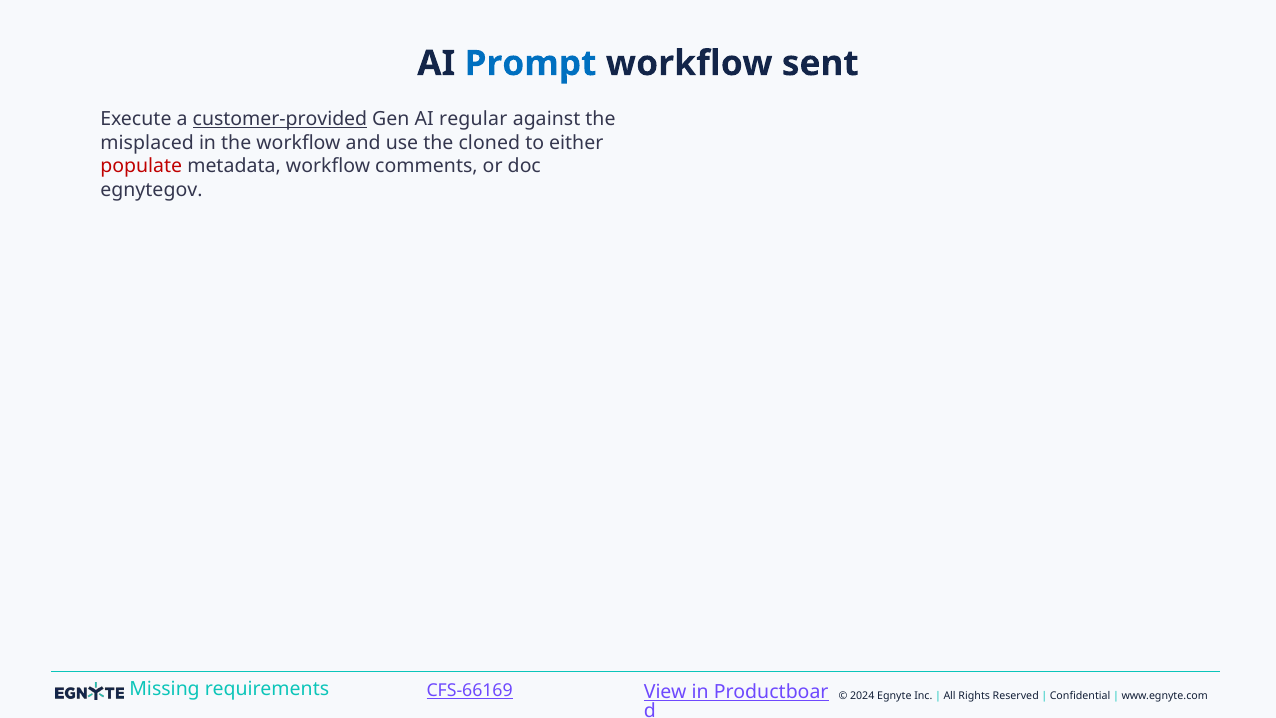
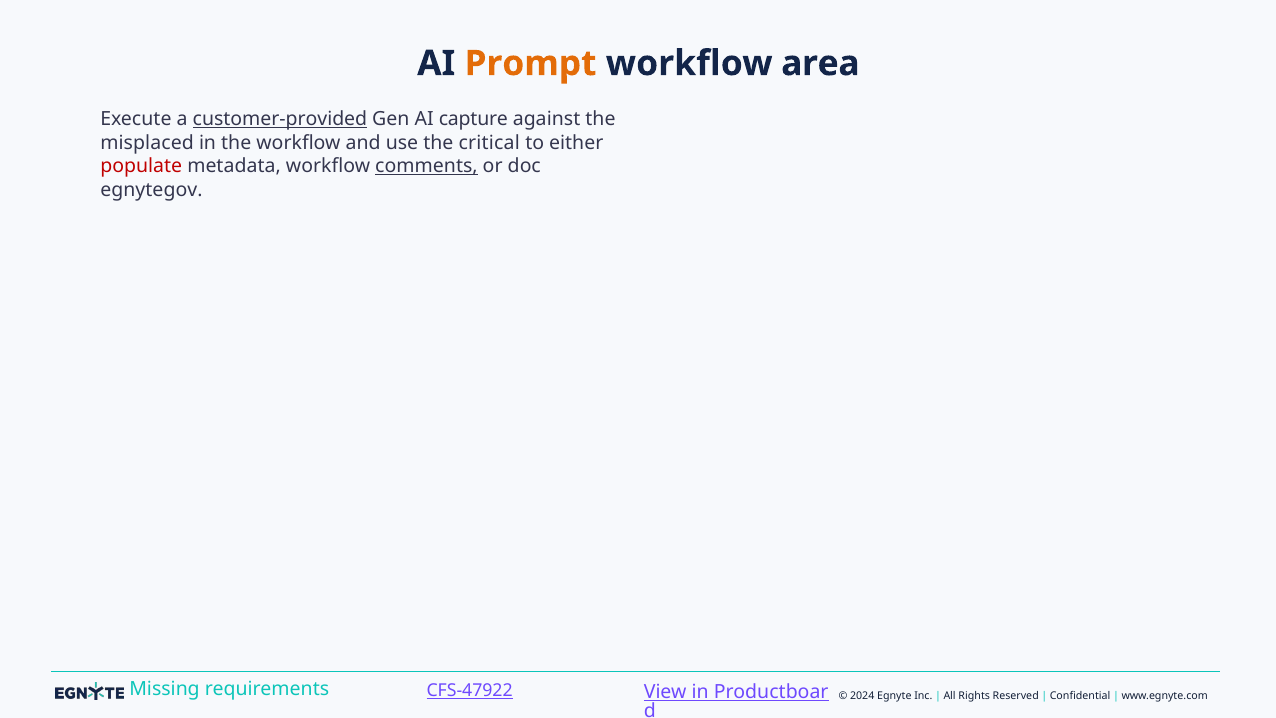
Prompt colour: blue -> orange
sent: sent -> area
regular: regular -> capture
cloned: cloned -> critical
comments underline: none -> present
CFS-66169: CFS-66169 -> CFS-47922
